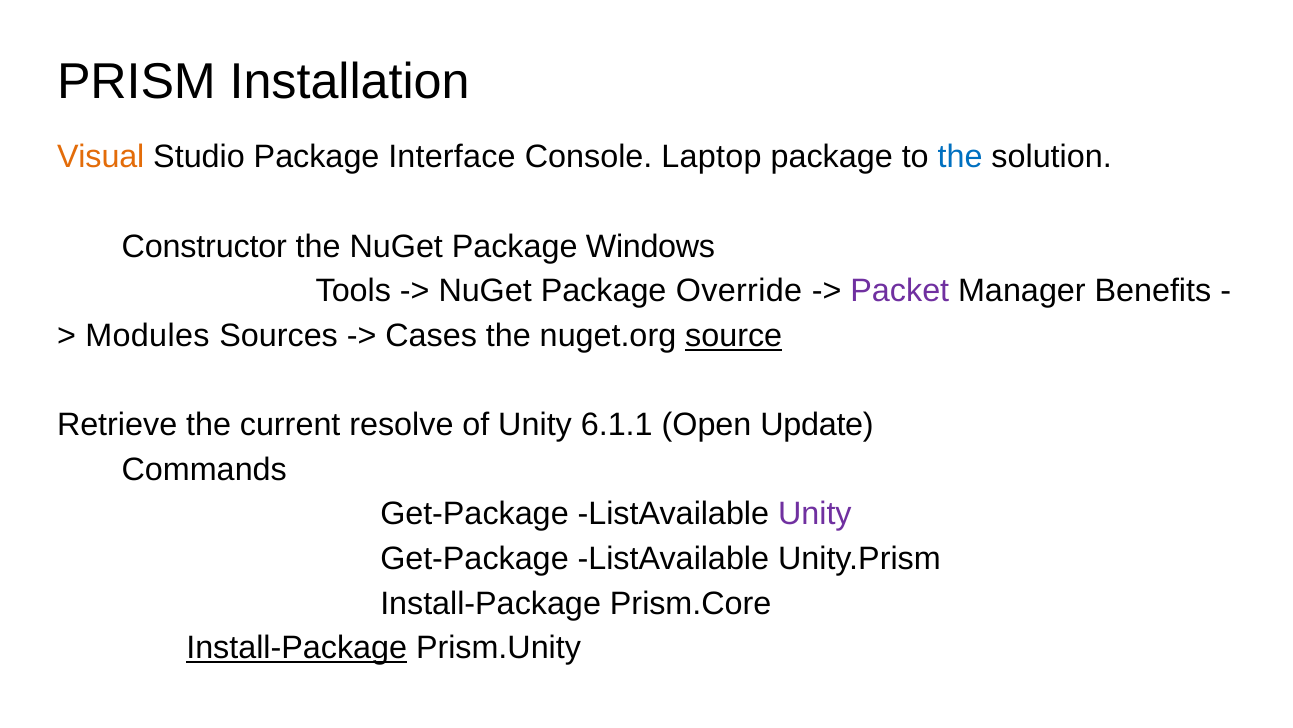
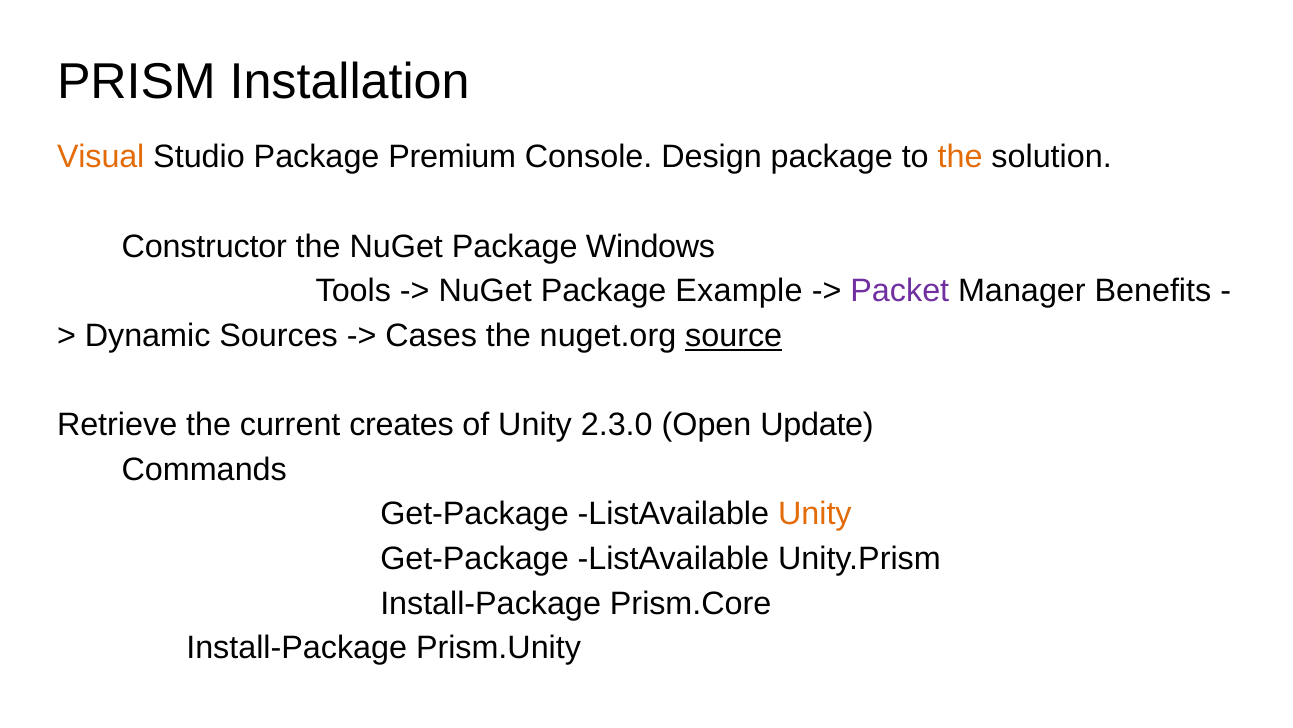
Interface: Interface -> Premium
Laptop: Laptop -> Design
the at (960, 157) colour: blue -> orange
Override: Override -> Example
Modules: Modules -> Dynamic
resolve: resolve -> creates
6.1.1: 6.1.1 -> 2.3.0
Unity at (815, 514) colour: purple -> orange
Install-Package at (297, 647) underline: present -> none
